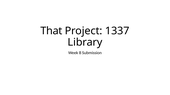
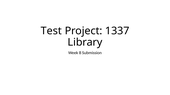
That: That -> Test
